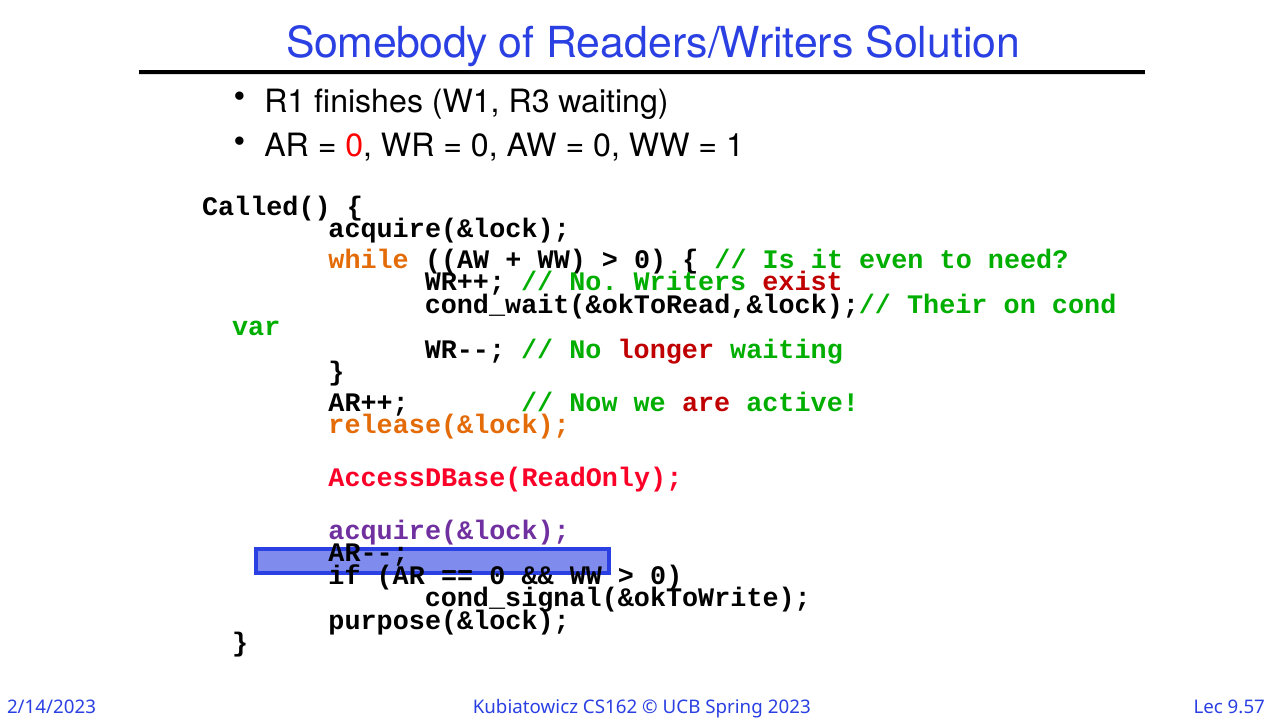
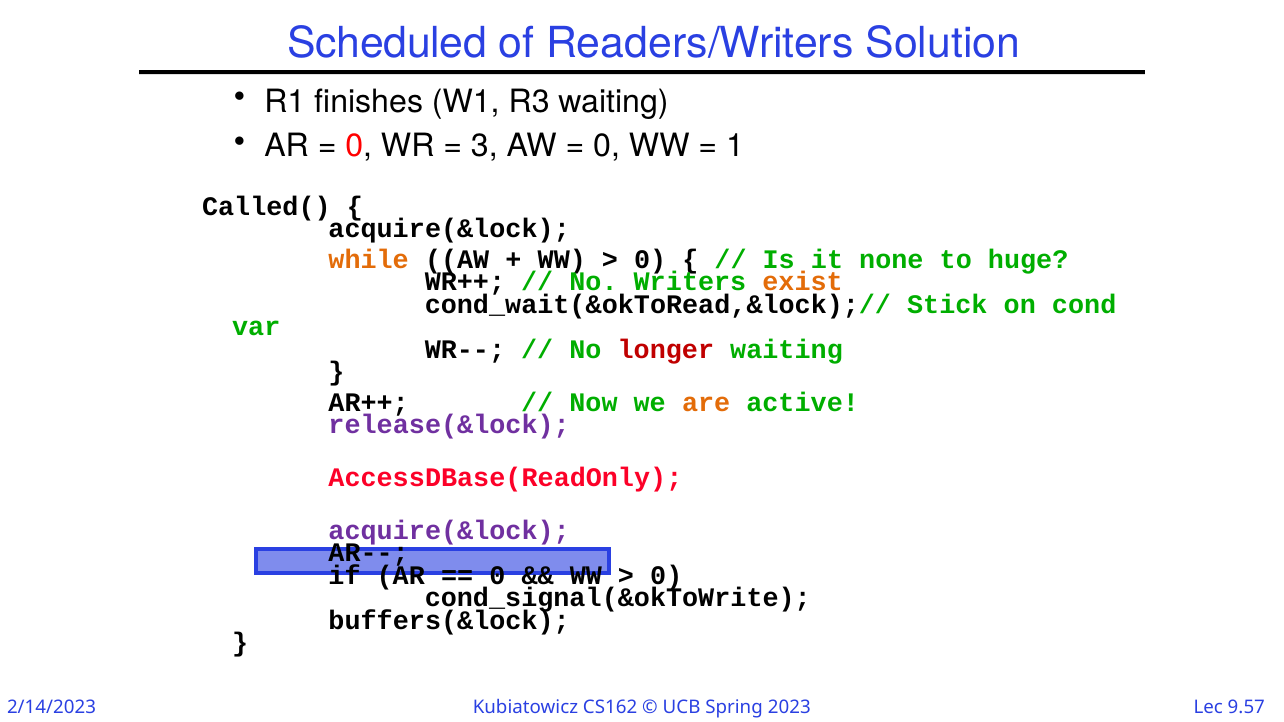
Somebody: Somebody -> Scheduled
0 at (484, 146): 0 -> 3
even: even -> none
need: need -> huge
exist colour: red -> orange
Their: Their -> Stick
are colour: red -> orange
release(&lock colour: orange -> purple
purpose(&lock: purpose(&lock -> buffers(&lock
